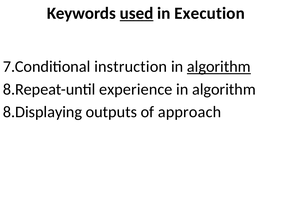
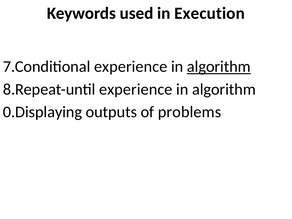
used underline: present -> none
7.Conditional instruction: instruction -> experience
8.Displaying: 8.Displaying -> 0.Displaying
approach: approach -> problems
